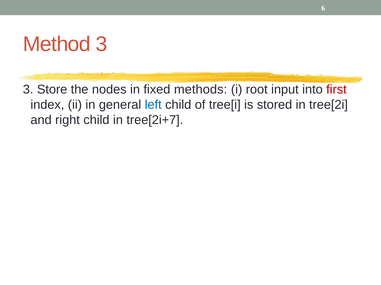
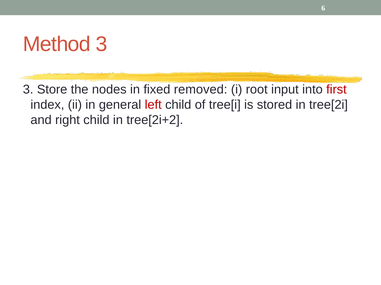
methods: methods -> removed
left colour: blue -> red
tree[2i+7: tree[2i+7 -> tree[2i+2
